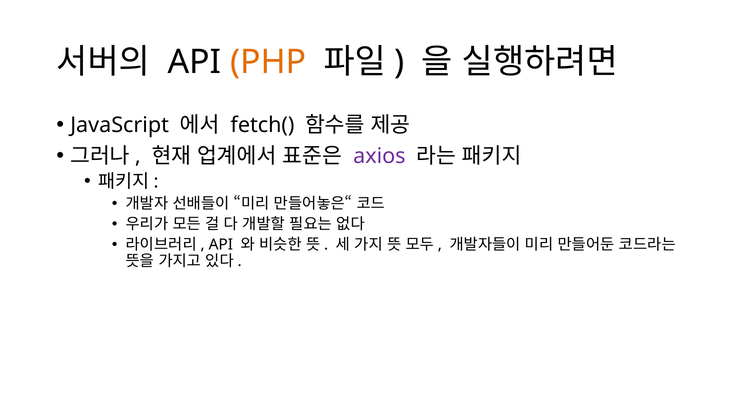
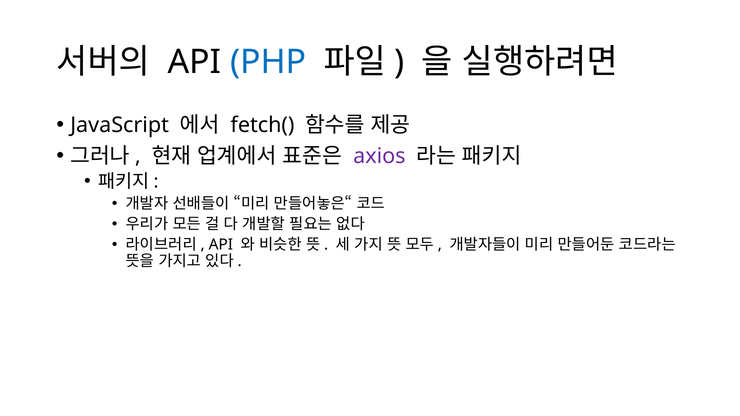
PHP colour: orange -> blue
